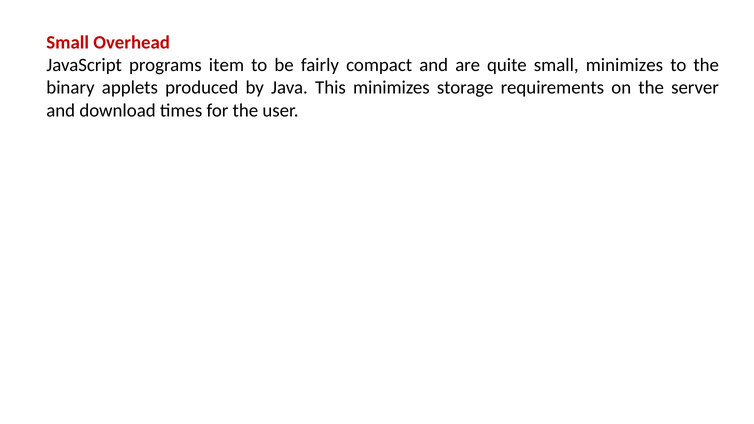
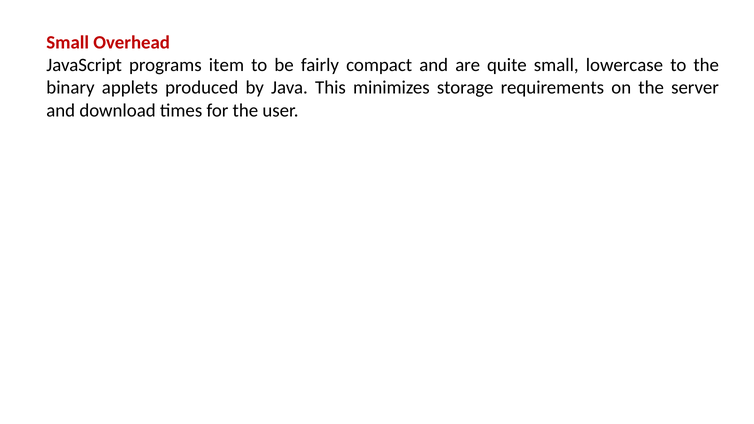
small minimizes: minimizes -> lowercase
